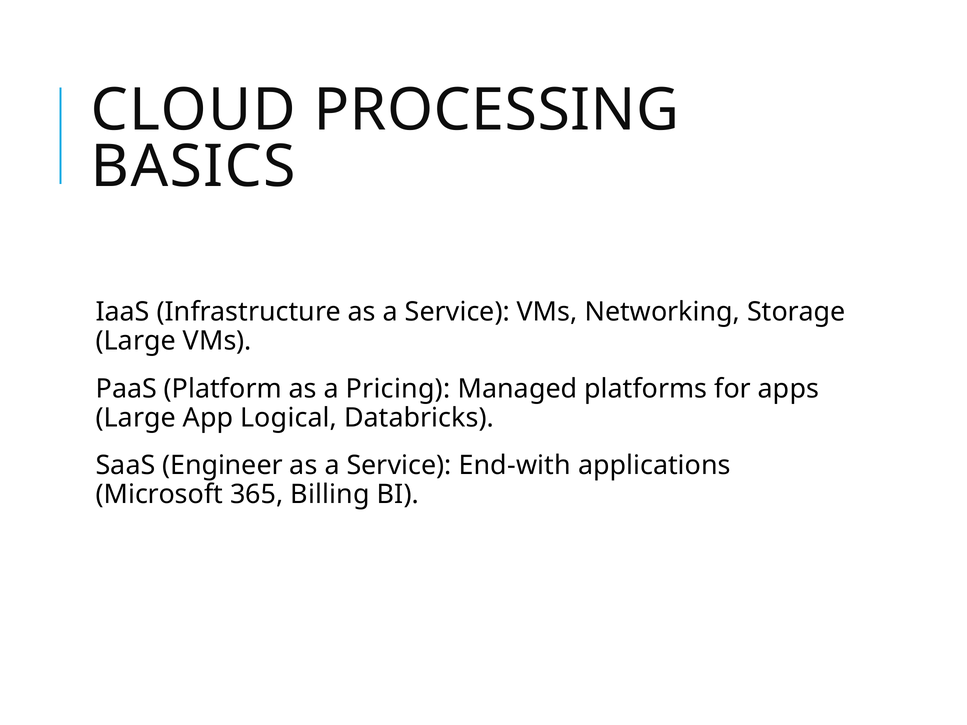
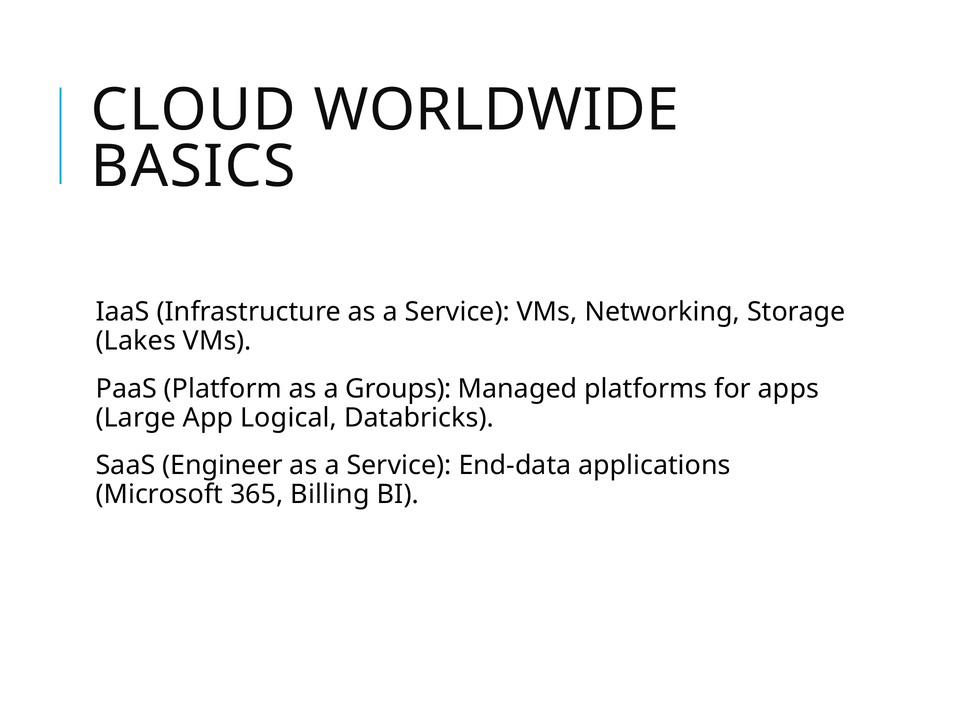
PROCESSING: PROCESSING -> WORLDWIDE
Large at (136, 341): Large -> Lakes
Pricing: Pricing -> Groups
End-with: End-with -> End-data
